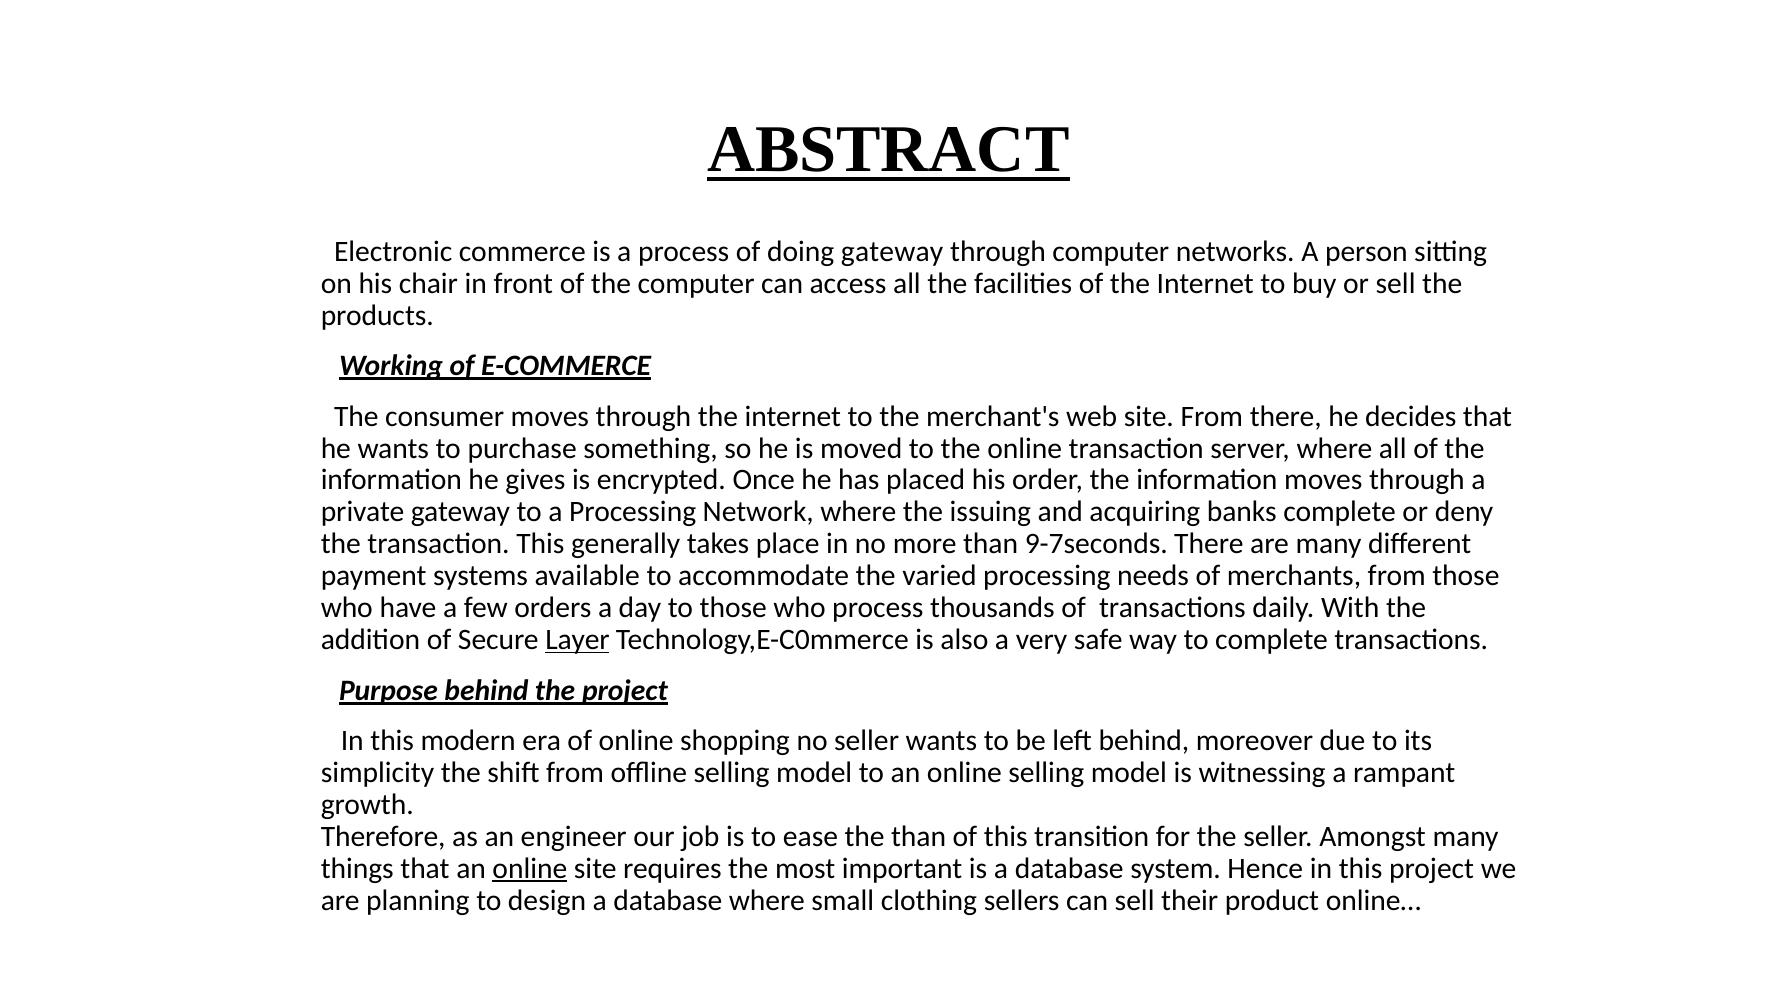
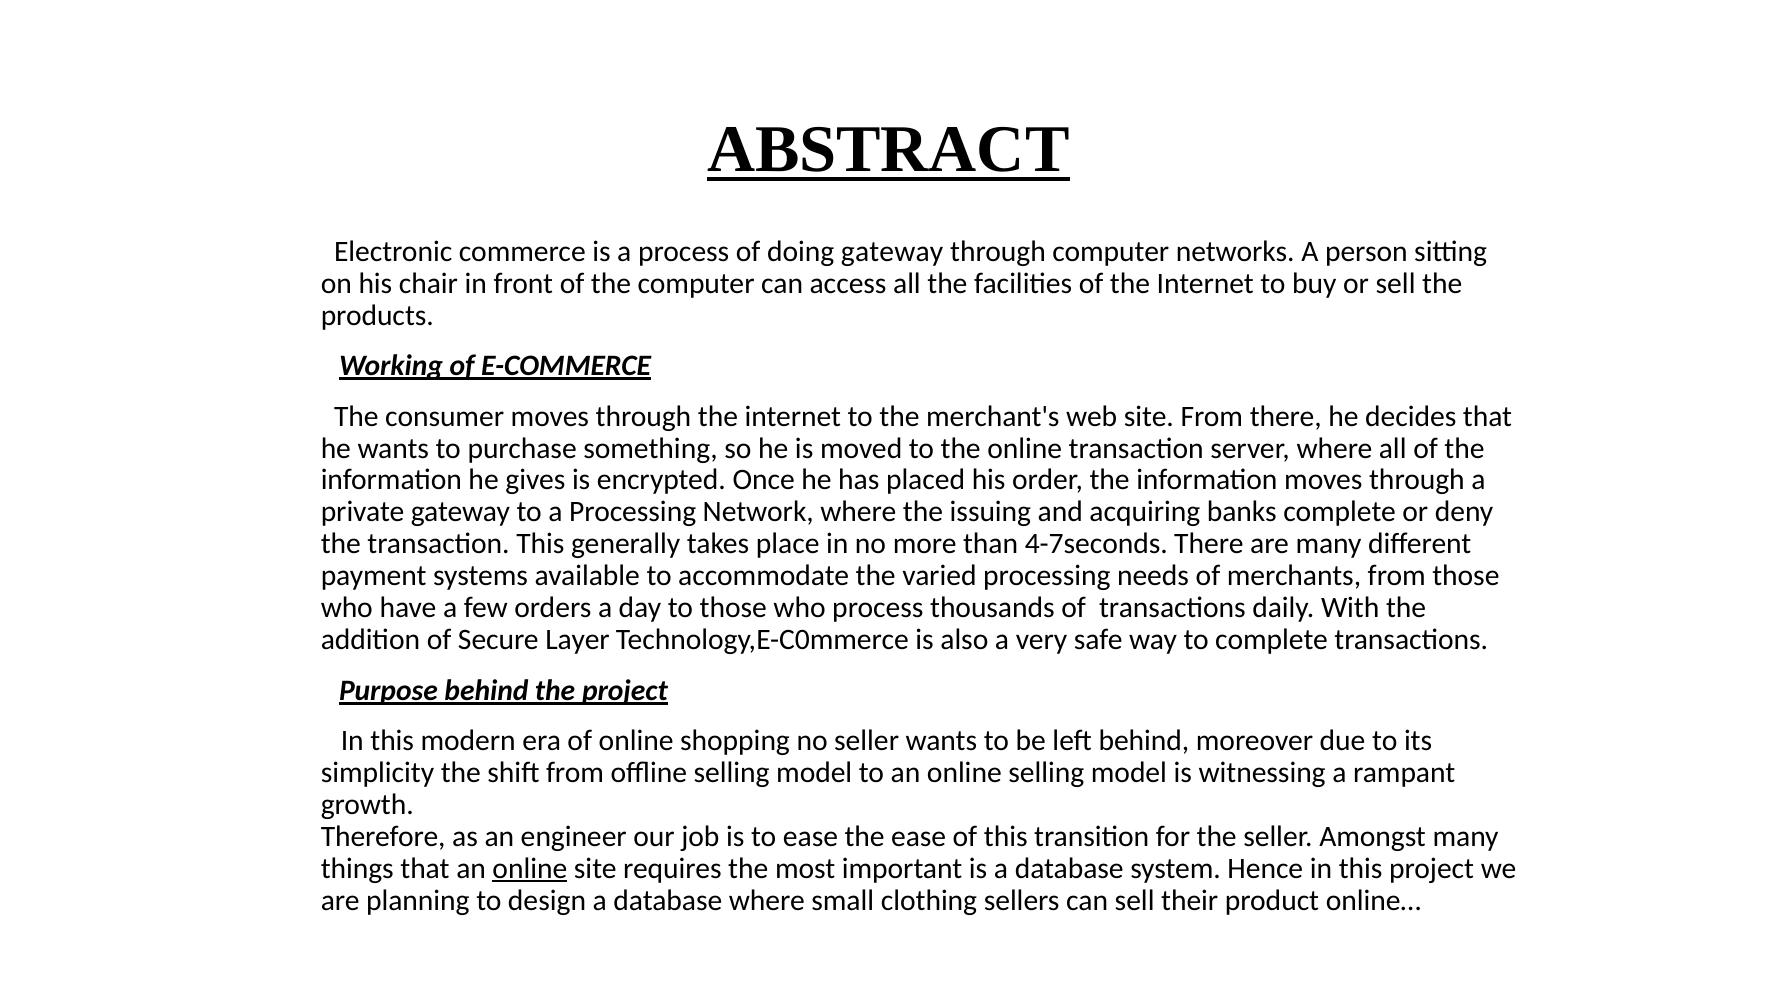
9-7seconds: 9-7seconds -> 4-7seconds
Layer underline: present -> none
the than: than -> ease
